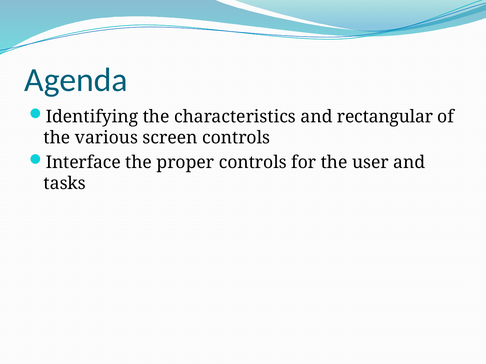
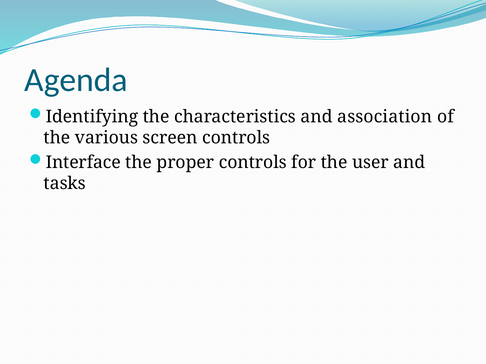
rectangular: rectangular -> association
